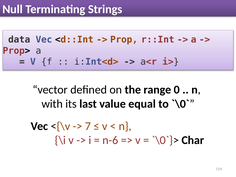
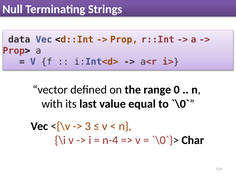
7: 7 -> 3
n-6: n-6 -> n-4
